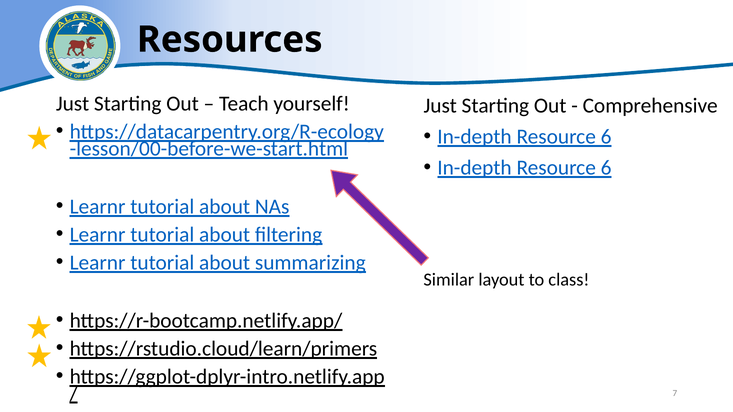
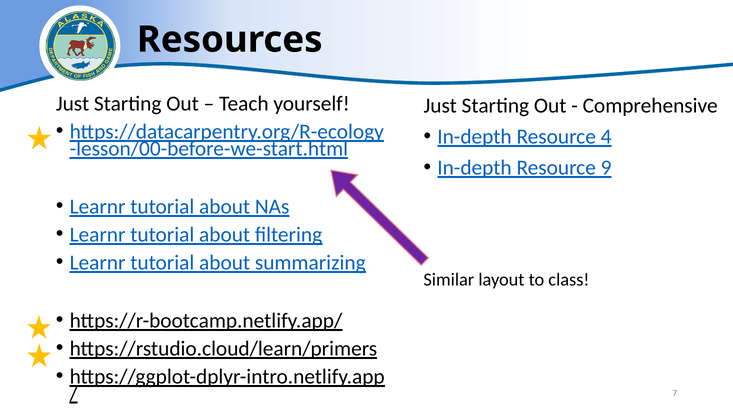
6 at (606, 137): 6 -> 4
6 at (606, 168): 6 -> 9
